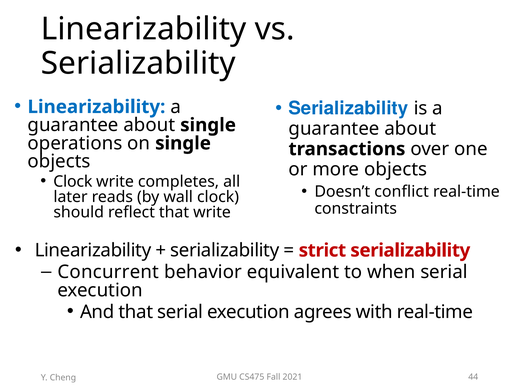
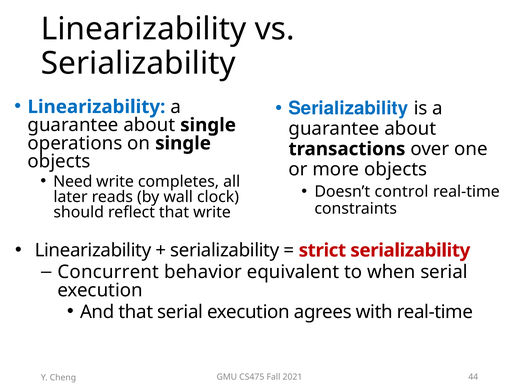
Clock at (73, 182): Clock -> Need
conflict: conflict -> control
